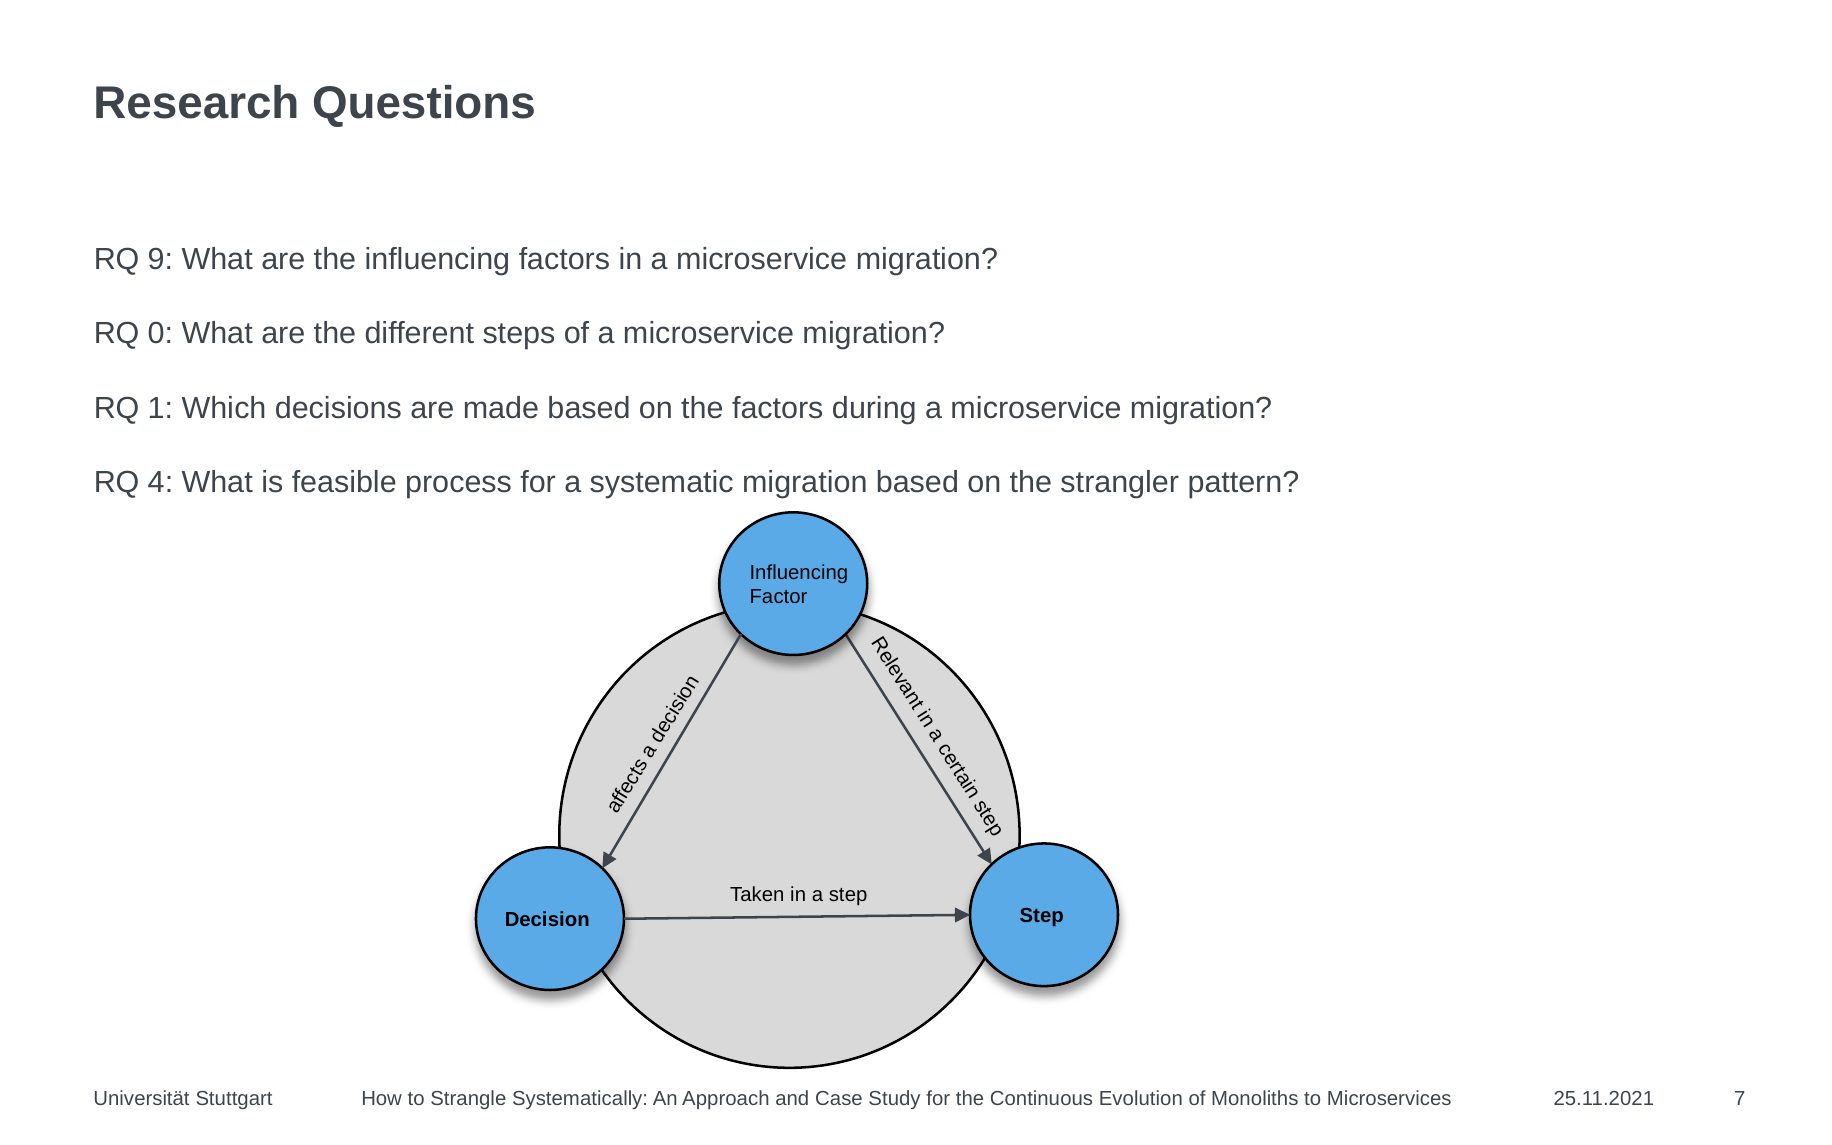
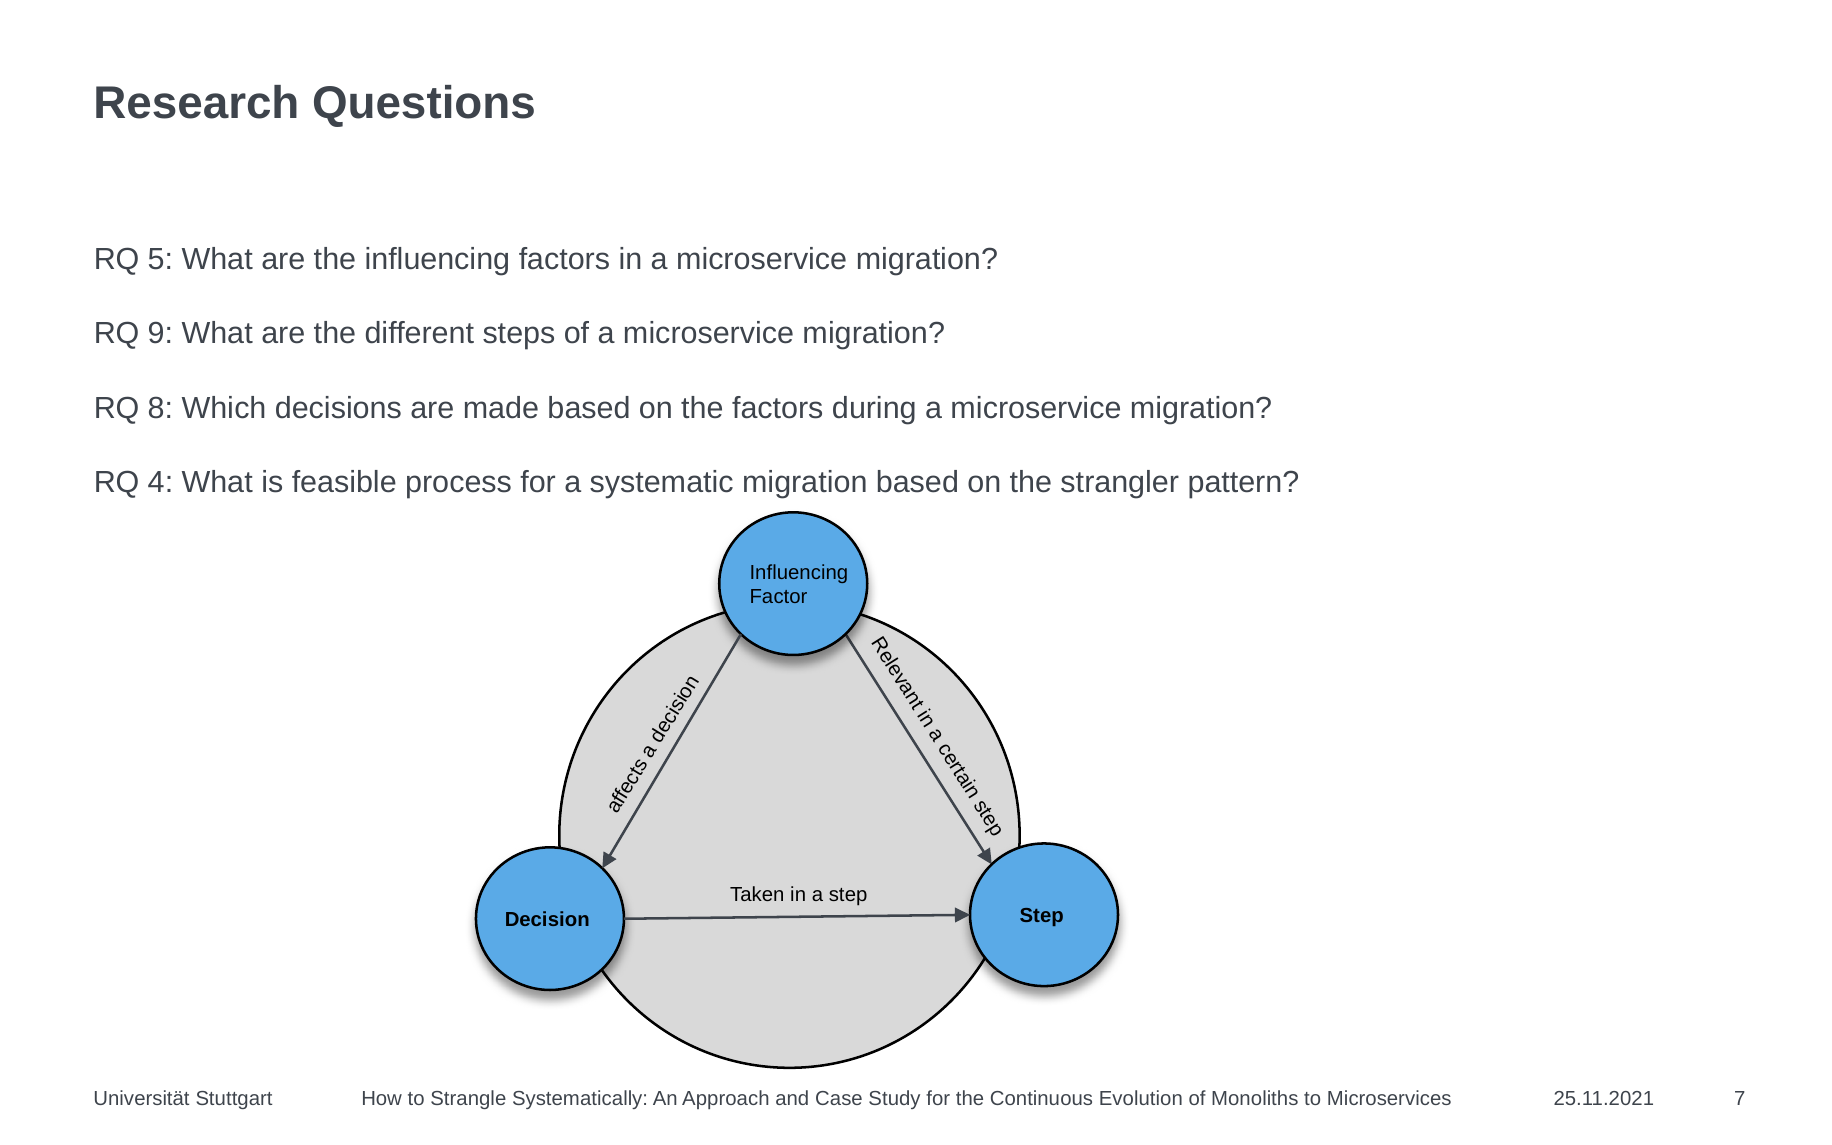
9: 9 -> 5
0: 0 -> 9
1: 1 -> 8
